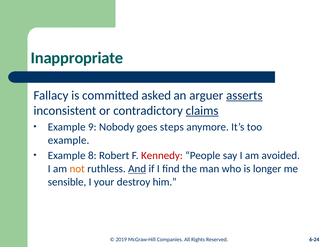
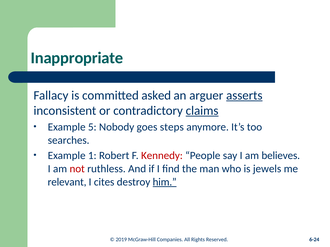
9: 9 -> 5
example at (69, 140): example -> searches
8: 8 -> 1
avoided: avoided -> believes
not colour: orange -> red
And underline: present -> none
longer: longer -> jewels
sensible: sensible -> relevant
your: your -> cites
him underline: none -> present
